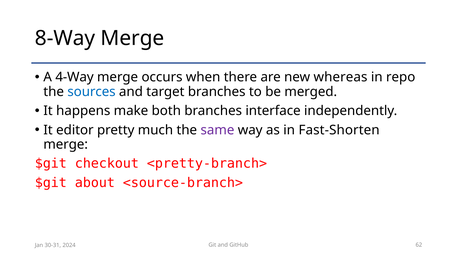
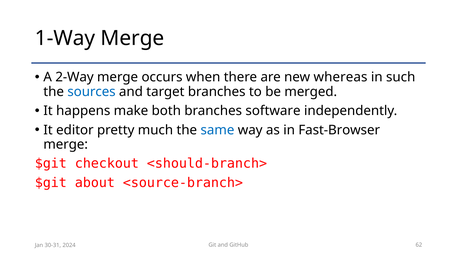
8-Way: 8-Way -> 1-Way
4-Way: 4-Way -> 2-Way
repo: repo -> such
interface: interface -> software
same colour: purple -> blue
Fast-Shorten: Fast-Shorten -> Fast-Browser
<pretty-branch>: <pretty-branch> -> <should-branch>
